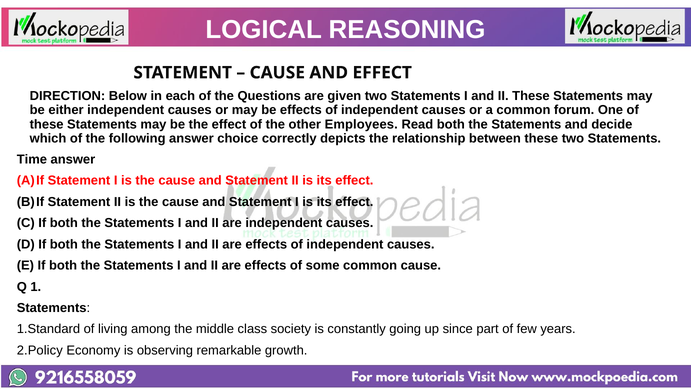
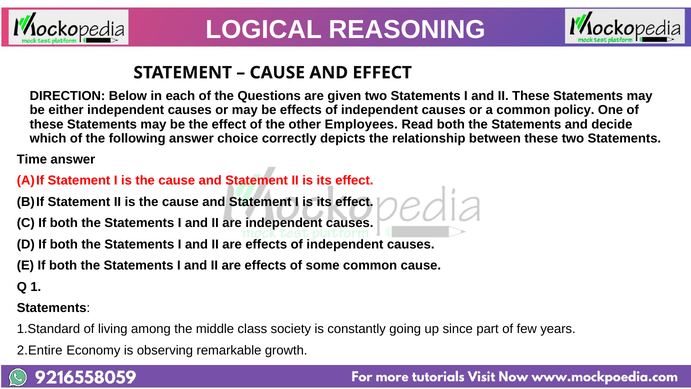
forum: forum -> policy
2.Policy: 2.Policy -> 2.Entire
